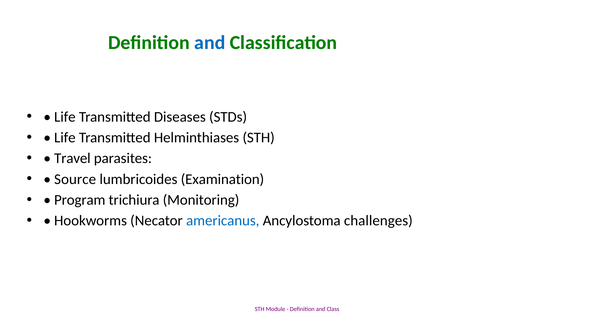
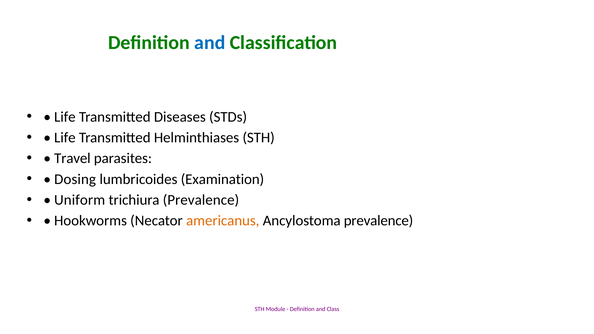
Source: Source -> Dosing
Program: Program -> Uniform
trichiura Monitoring: Monitoring -> Prevalence
americanus colour: blue -> orange
Ancylostoma challenges: challenges -> prevalence
